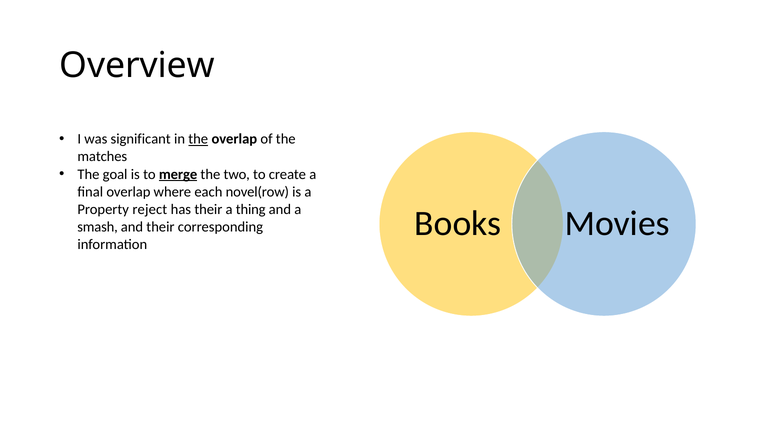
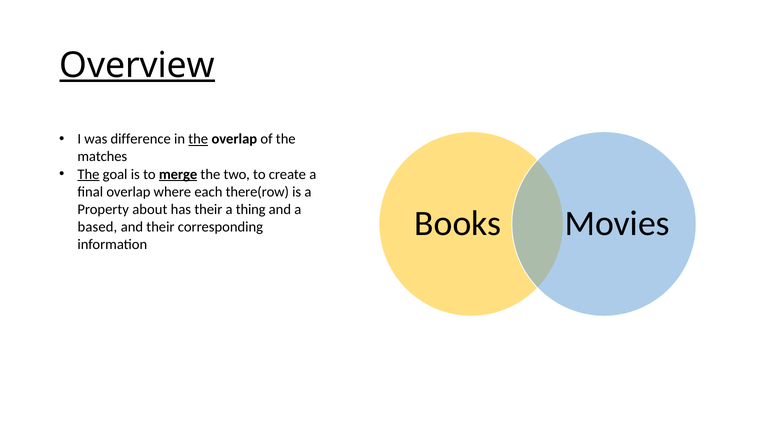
Overview underline: none -> present
significant: significant -> difference
The at (88, 174) underline: none -> present
novel(row: novel(row -> there(row
reject: reject -> about
smash: smash -> based
